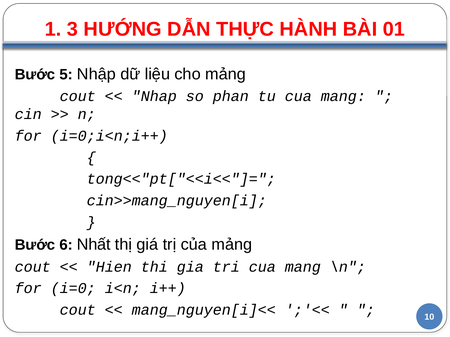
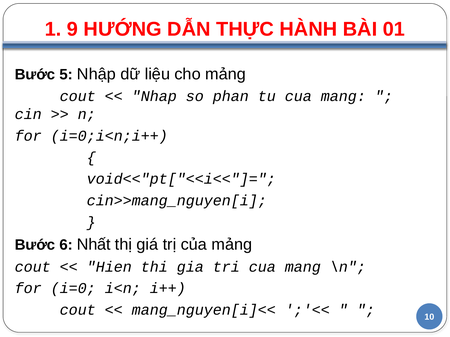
3: 3 -> 9
tong<<"pt["<<i<<"]=: tong<<"pt["<<i<<"]= -> void<<"pt["<<i<<"]=
